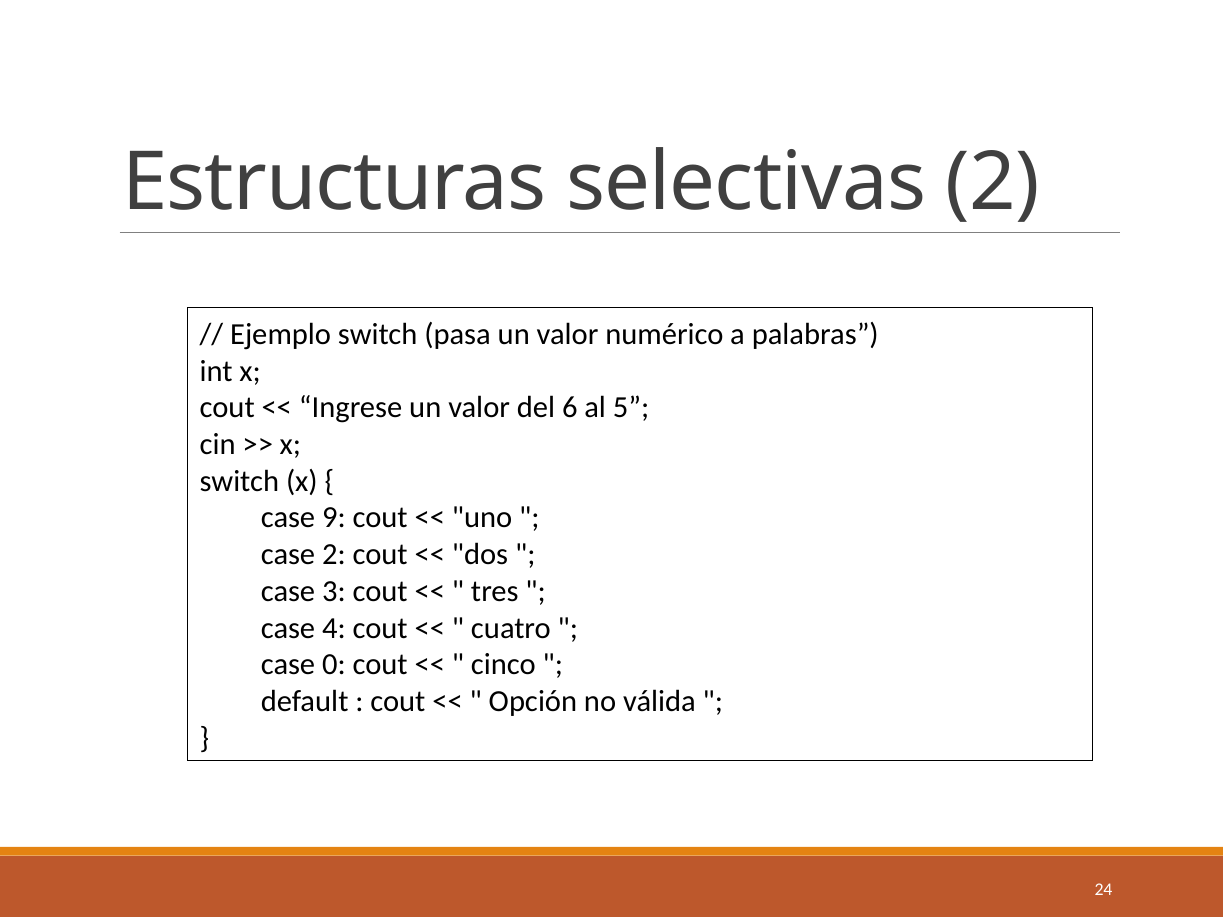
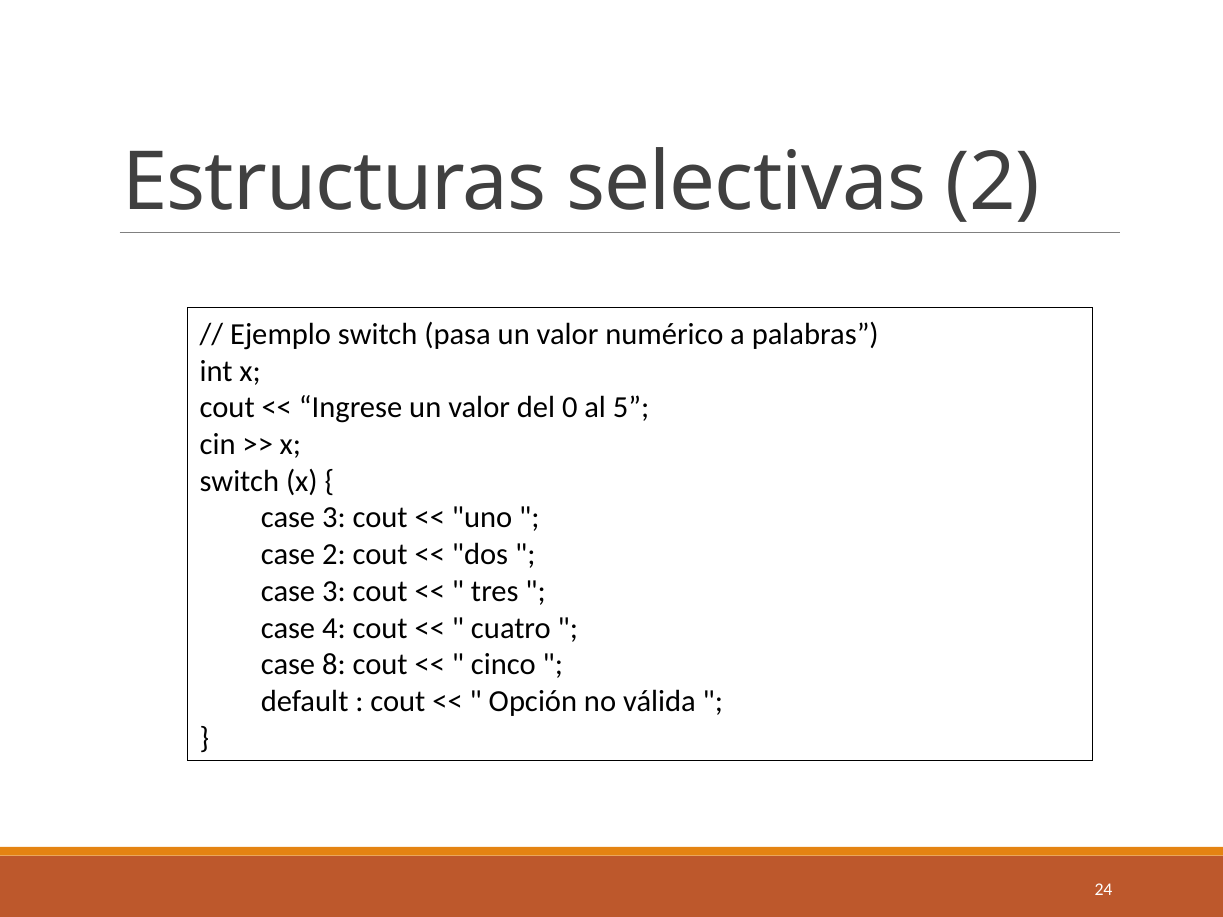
6: 6 -> 0
9 at (334, 518): 9 -> 3
0: 0 -> 8
